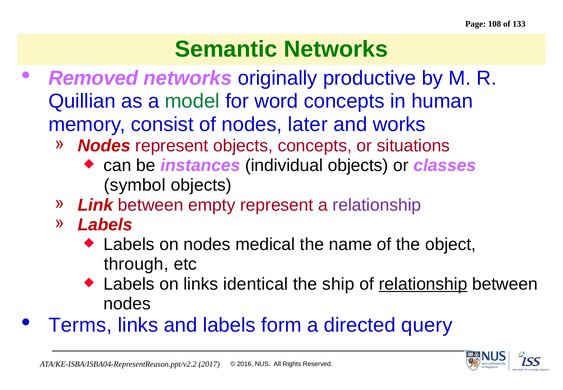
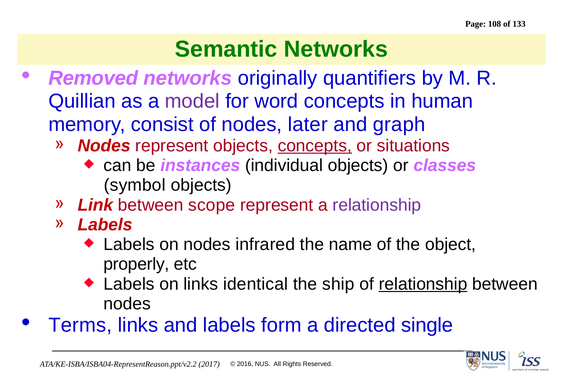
productive: productive -> quantifiers
model colour: green -> purple
works: works -> graph
concepts at (315, 146) underline: none -> present
empty: empty -> scope
medical: medical -> infrared
through: through -> properly
query: query -> single
